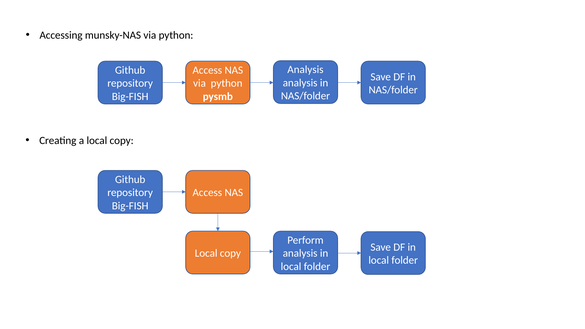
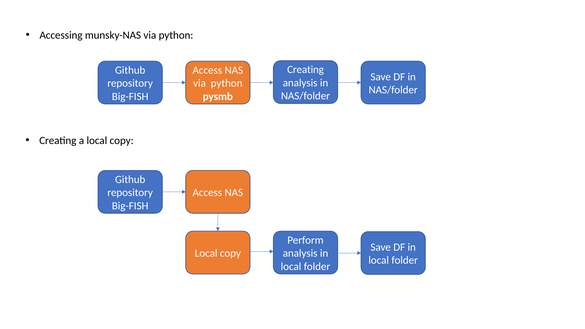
Analysis at (305, 70): Analysis -> Creating
